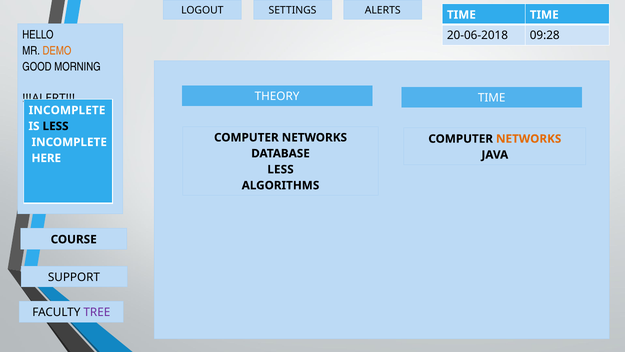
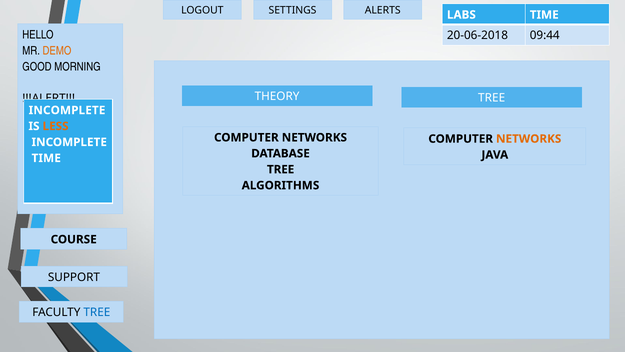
TIME at (461, 15): TIME -> LABS
09:28: 09:28 -> 09:44
THEORY TIME: TIME -> TREE
LESS at (56, 126) colour: black -> orange
HERE at (46, 158): HERE -> TIME
LESS at (280, 169): LESS -> TREE
TREE at (97, 312) colour: purple -> blue
